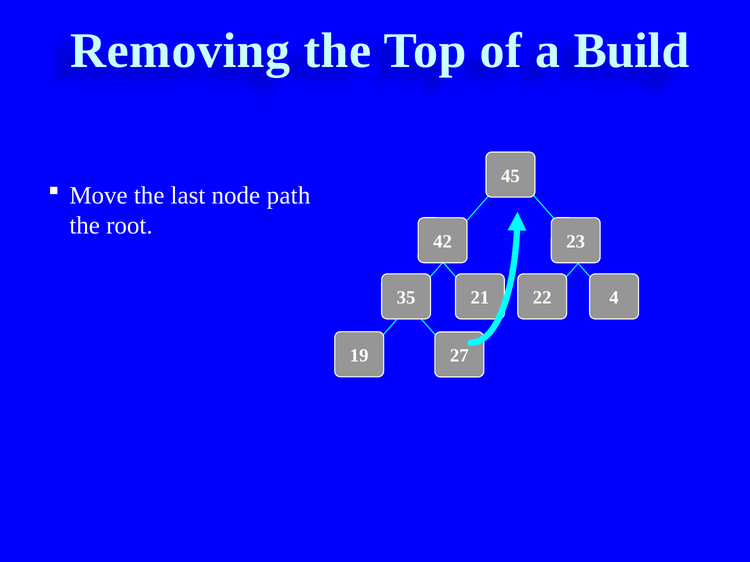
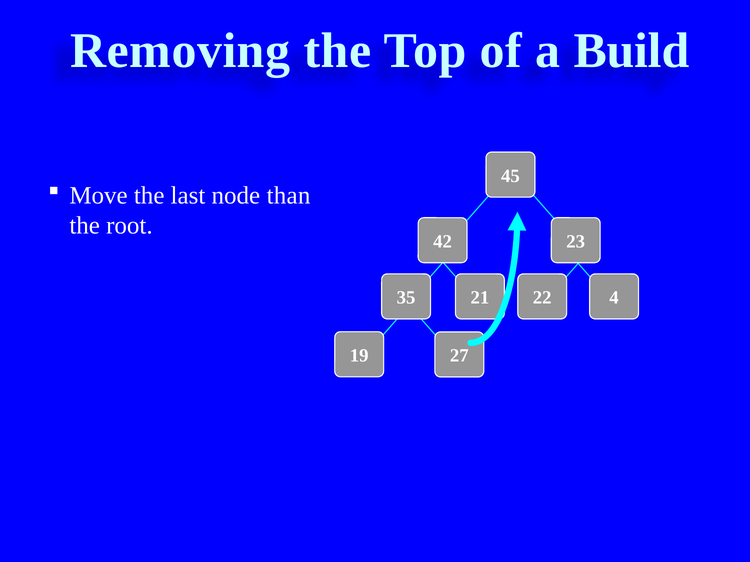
path: path -> than
